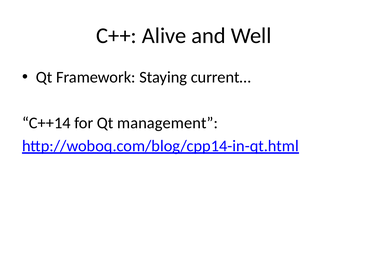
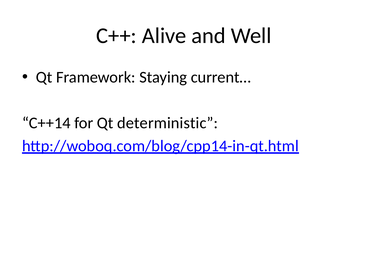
management: management -> deterministic
